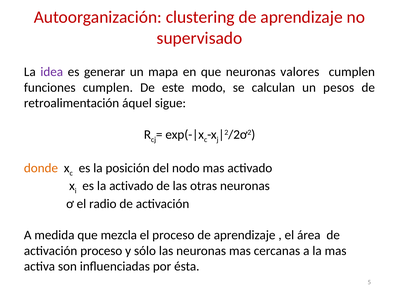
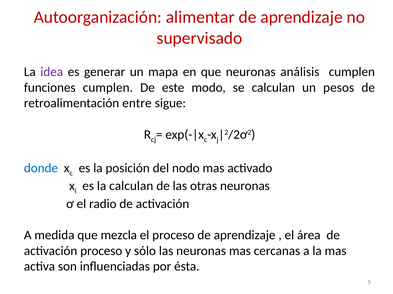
clustering: clustering -> alimentar
valores: valores -> análisis
áquel: áquel -> entre
donde colour: orange -> blue
la activado: activado -> calculan
